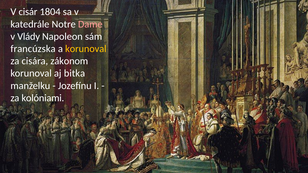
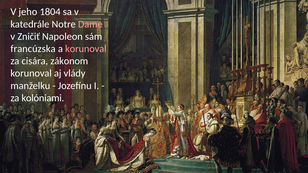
cisár: cisár -> jeho
Vlády: Vlády -> Zničiť
korunoval at (86, 49) colour: yellow -> pink
bitka: bitka -> vlády
